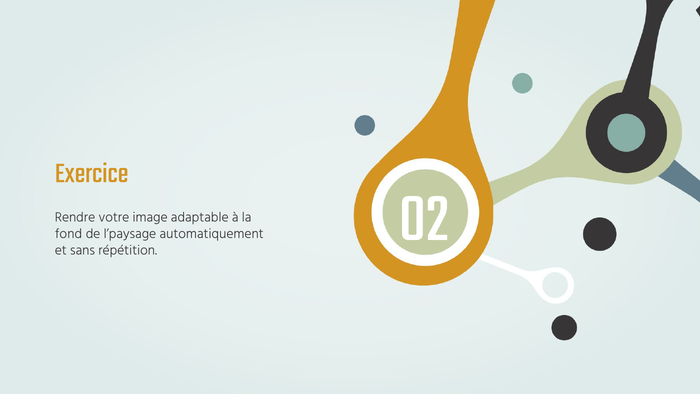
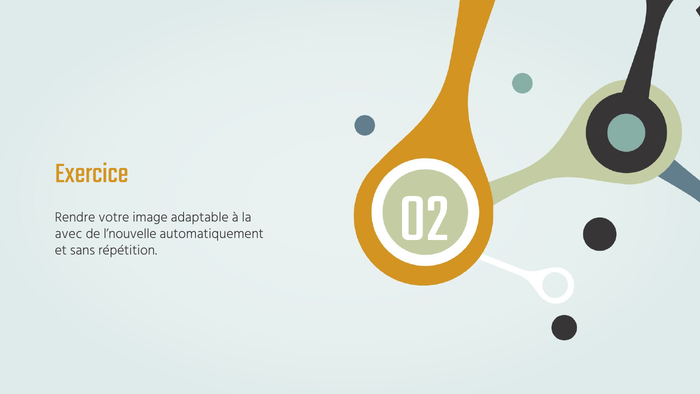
fond: fond -> avec
l’paysage: l’paysage -> l’nouvelle
